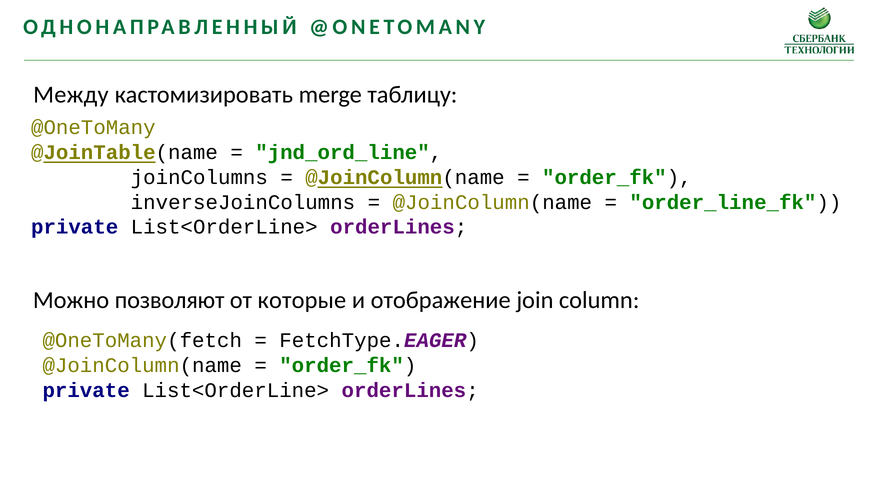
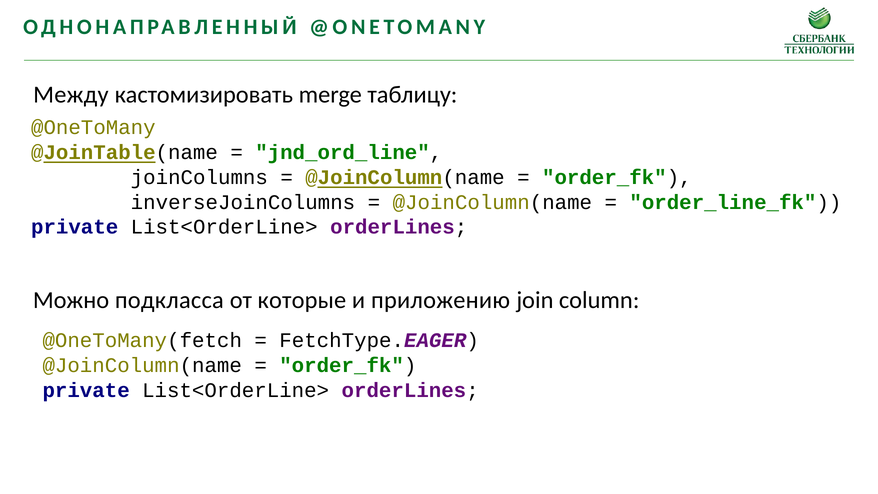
позволяют: позволяют -> подкласса
отображение: отображение -> приложению
